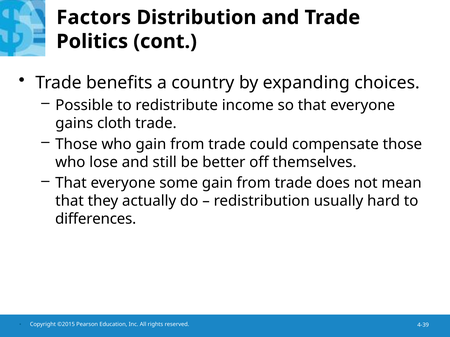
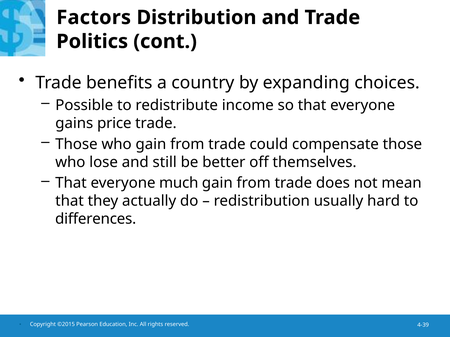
cloth: cloth -> price
some: some -> much
